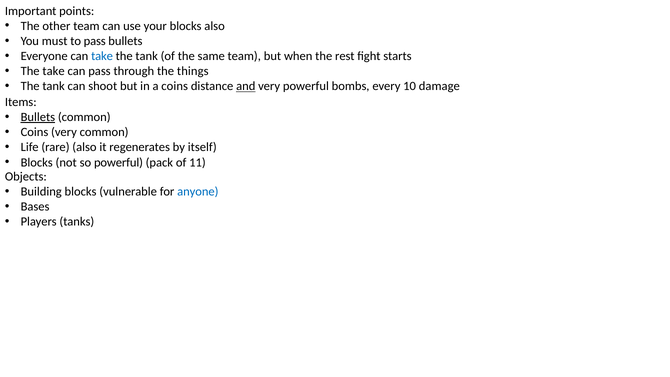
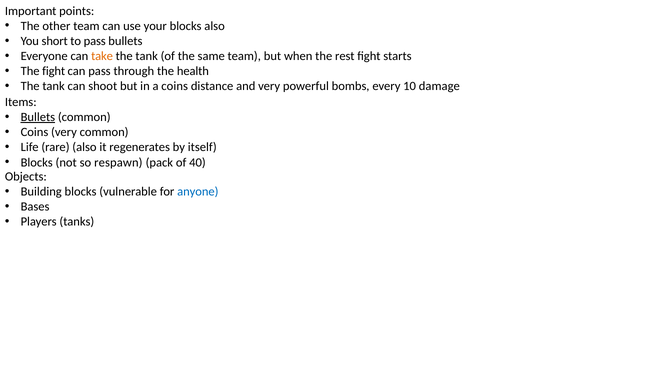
must: must -> short
take at (102, 56) colour: blue -> orange
The take: take -> fight
things: things -> health
and underline: present -> none
so powerful: powerful -> respawn
11: 11 -> 40
